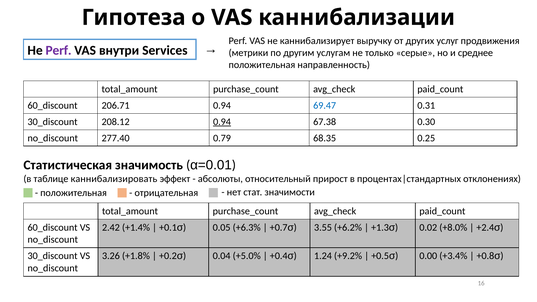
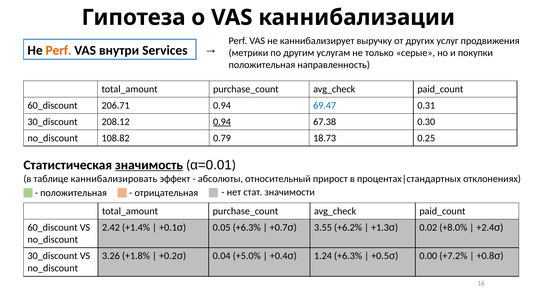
Perf at (59, 50) colour: purple -> orange
среднее: среднее -> покупки
277.40: 277.40 -> 108.82
68.35: 68.35 -> 18.73
значимость underline: none -> present
1.24 +9.2%: +9.2% -> +6.3%
+3.4%: +3.4% -> +7.2%
